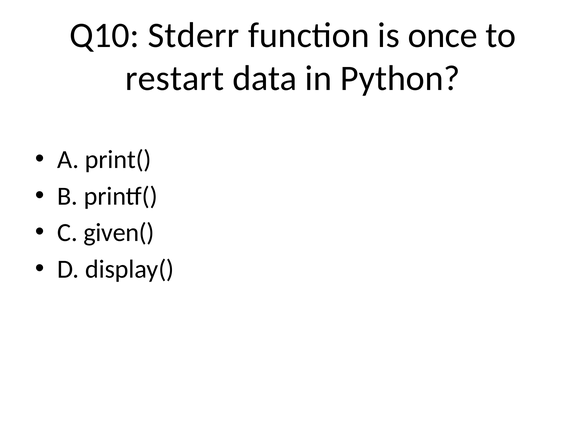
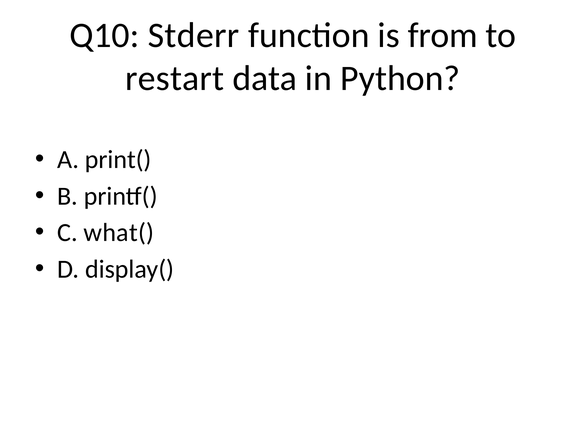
once: once -> from
given(: given( -> what(
